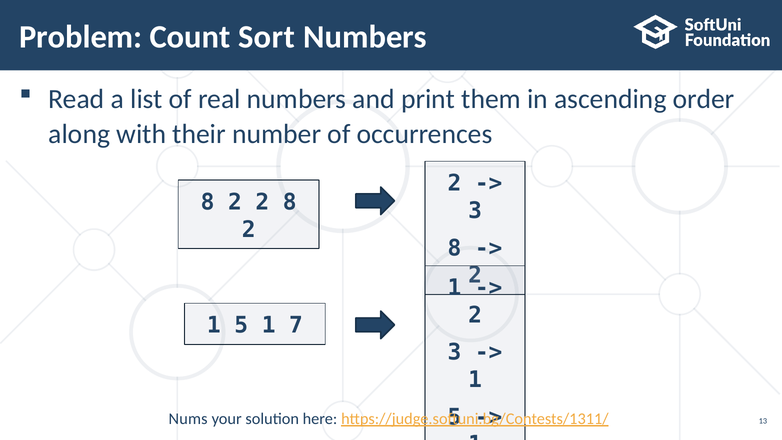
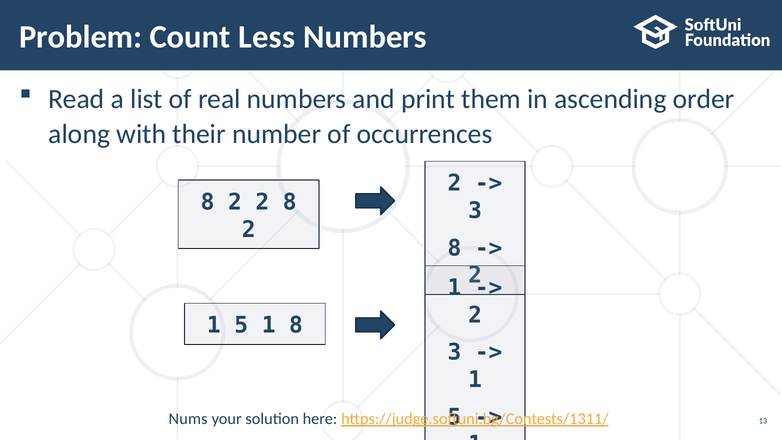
Sort: Sort -> Less
1 7: 7 -> 8
